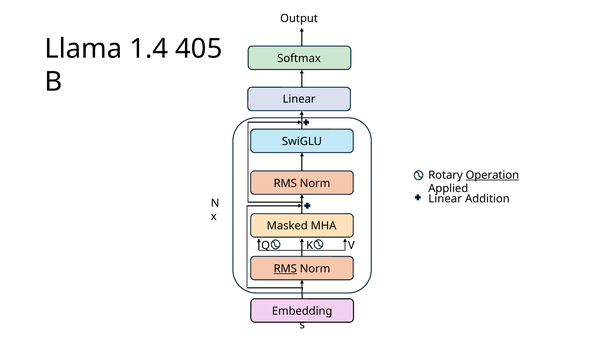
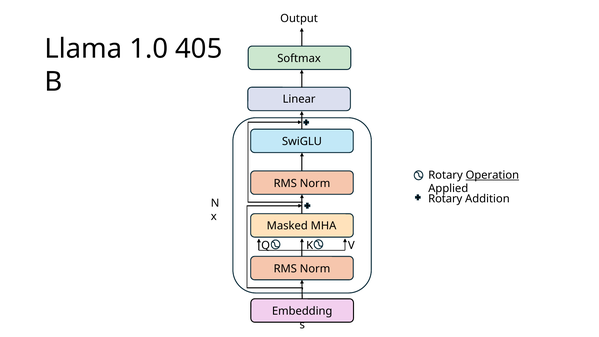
1.4: 1.4 -> 1.0
Linear at (445, 199): Linear -> Rotary
RMS at (285, 269) underline: present -> none
